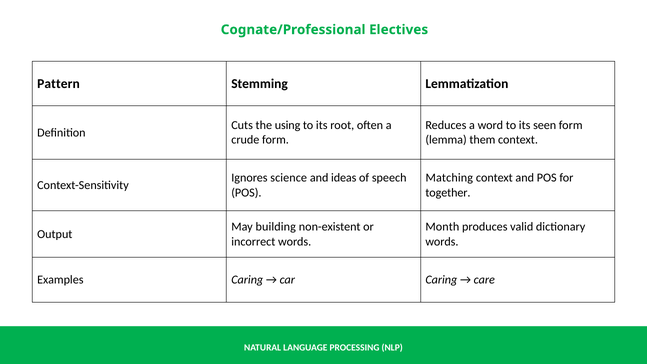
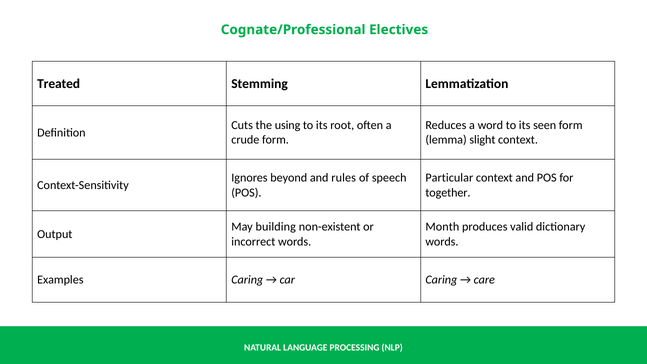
Pattern: Pattern -> Treated
them: them -> slight
science: science -> beyond
ideas: ideas -> rules
Matching: Matching -> Particular
